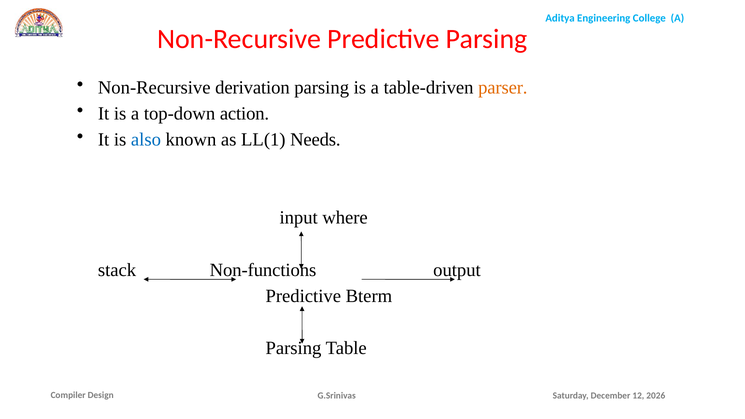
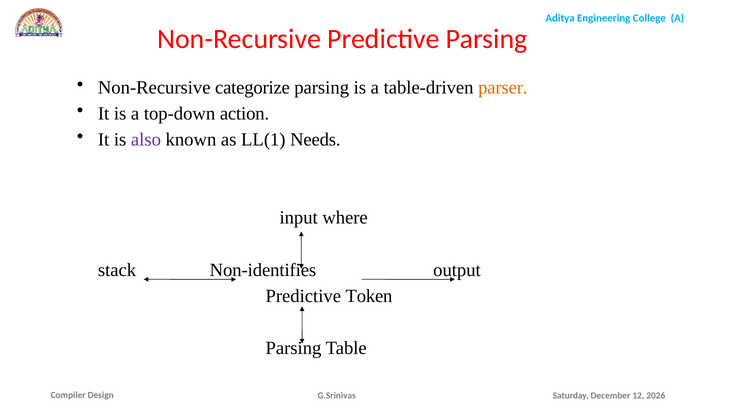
derivation: derivation -> categorize
also colour: blue -> purple
Non-functions: Non-functions -> Non-identifies
Bterm: Bterm -> Token
